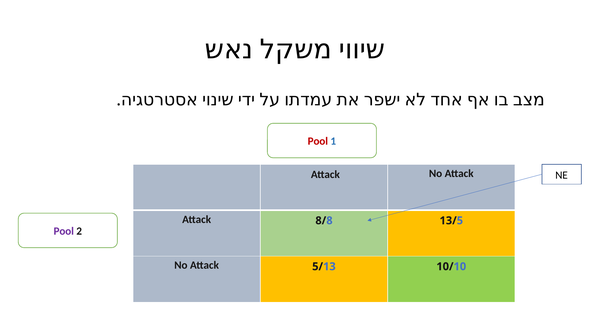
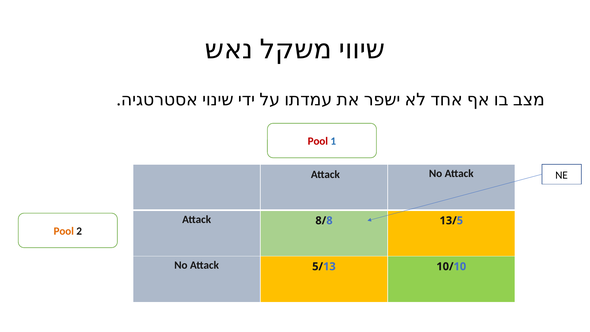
Pool at (64, 231) colour: purple -> orange
